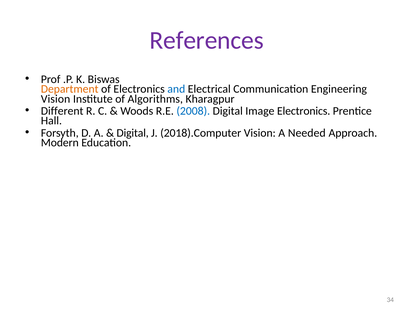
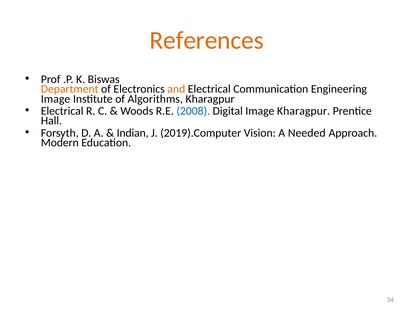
References colour: purple -> orange
and colour: blue -> orange
Vision at (56, 99): Vision -> Image
Different at (62, 111): Different -> Electrical
Image Electronics: Electronics -> Kharagpur
Digital at (133, 133): Digital -> Indian
2018).Computer: 2018).Computer -> 2019).Computer
